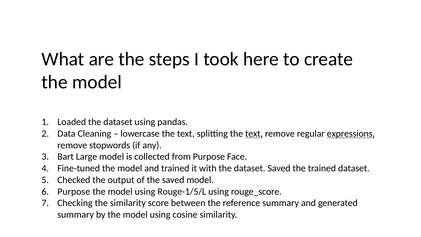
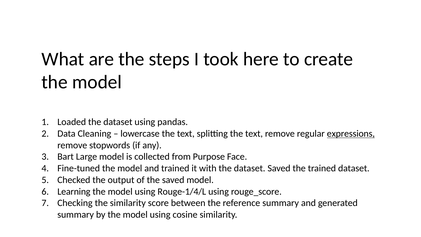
text at (254, 134) underline: present -> none
Purpose at (74, 191): Purpose -> Learning
Rouge-1/5/L: Rouge-1/5/L -> Rouge-1/4/L
